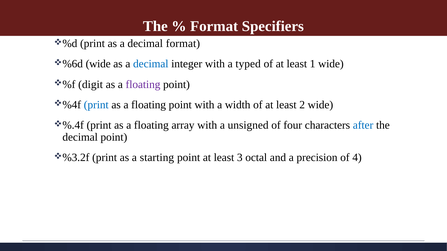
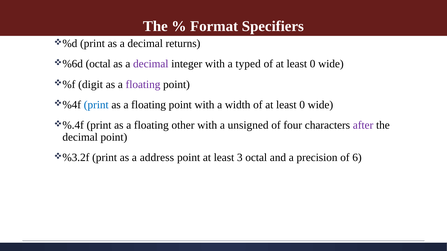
decimal format: format -> returns
wide at (98, 64): wide -> octal
decimal at (151, 64) colour: blue -> purple
1 at (313, 64): 1 -> 0
2 at (302, 105): 2 -> 0
array: array -> other
after colour: blue -> purple
starting: starting -> address
4: 4 -> 6
